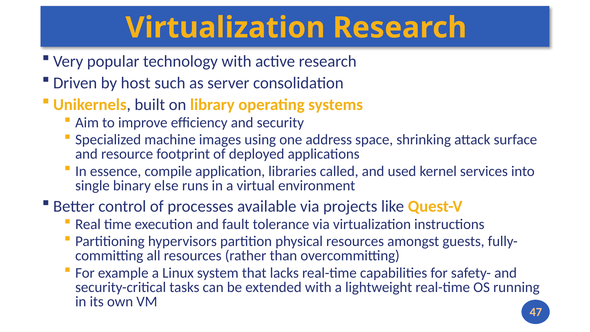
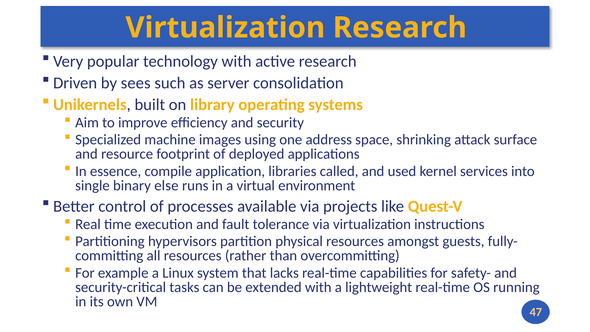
host: host -> sees
